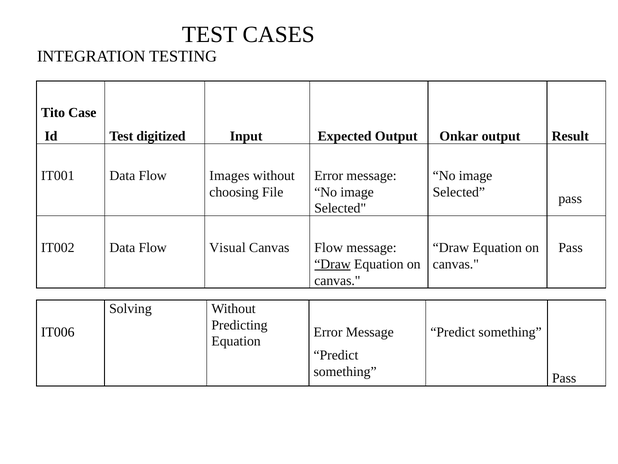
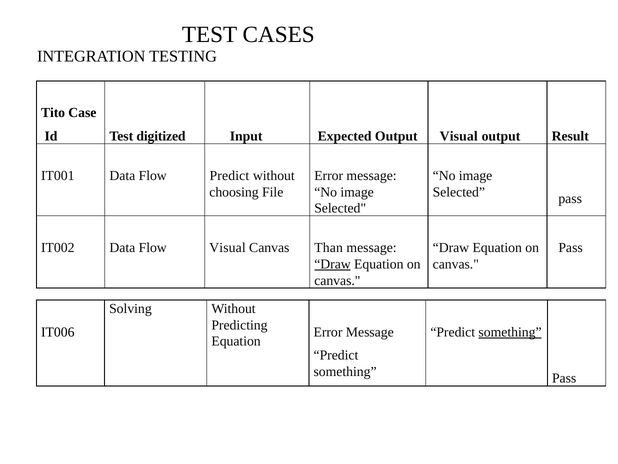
Output Onkar: Onkar -> Visual
Flow Images: Images -> Predict
Canvas Flow: Flow -> Than
something at (510, 332) underline: none -> present
